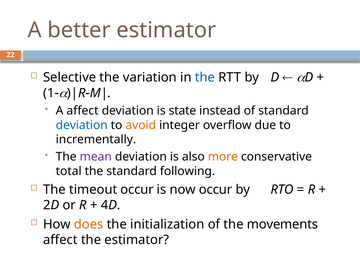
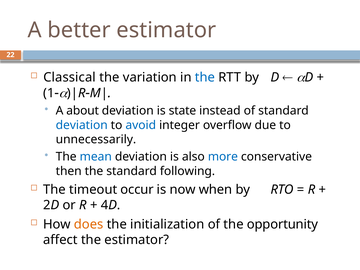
Selective: Selective -> Classical
A affect: affect -> about
avoid colour: orange -> blue
incrementally: incrementally -> unnecessarily
mean colour: purple -> blue
more colour: orange -> blue
total: total -> then
now occur: occur -> when
movements: movements -> opportunity
